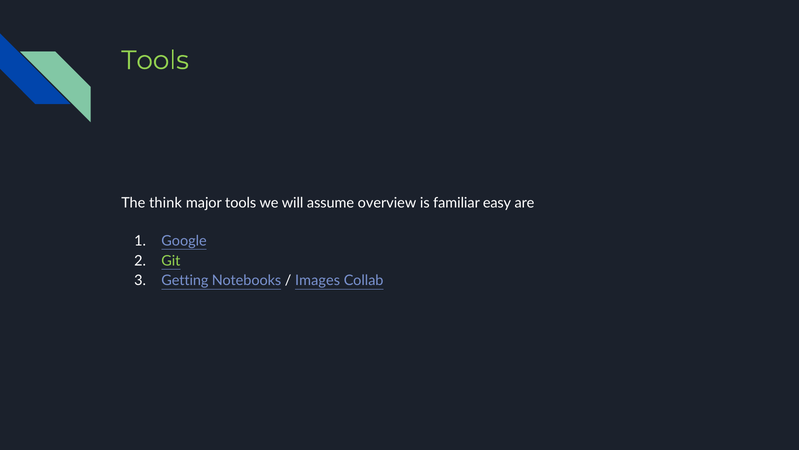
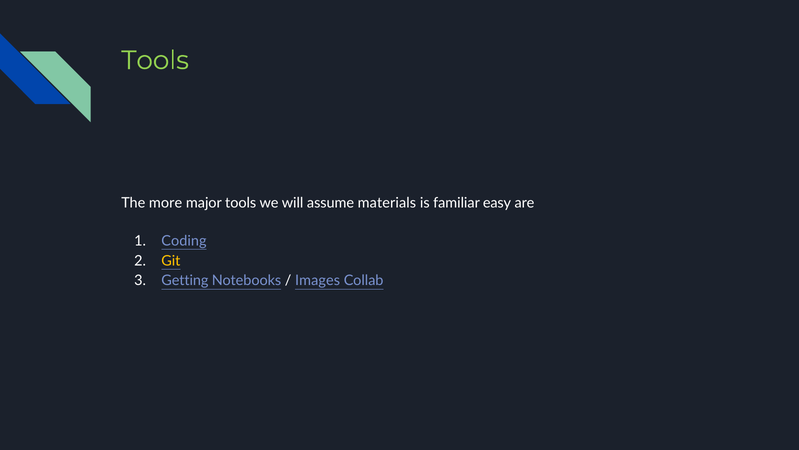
think: think -> more
overview: overview -> materials
Google: Google -> Coding
Git colour: light green -> yellow
